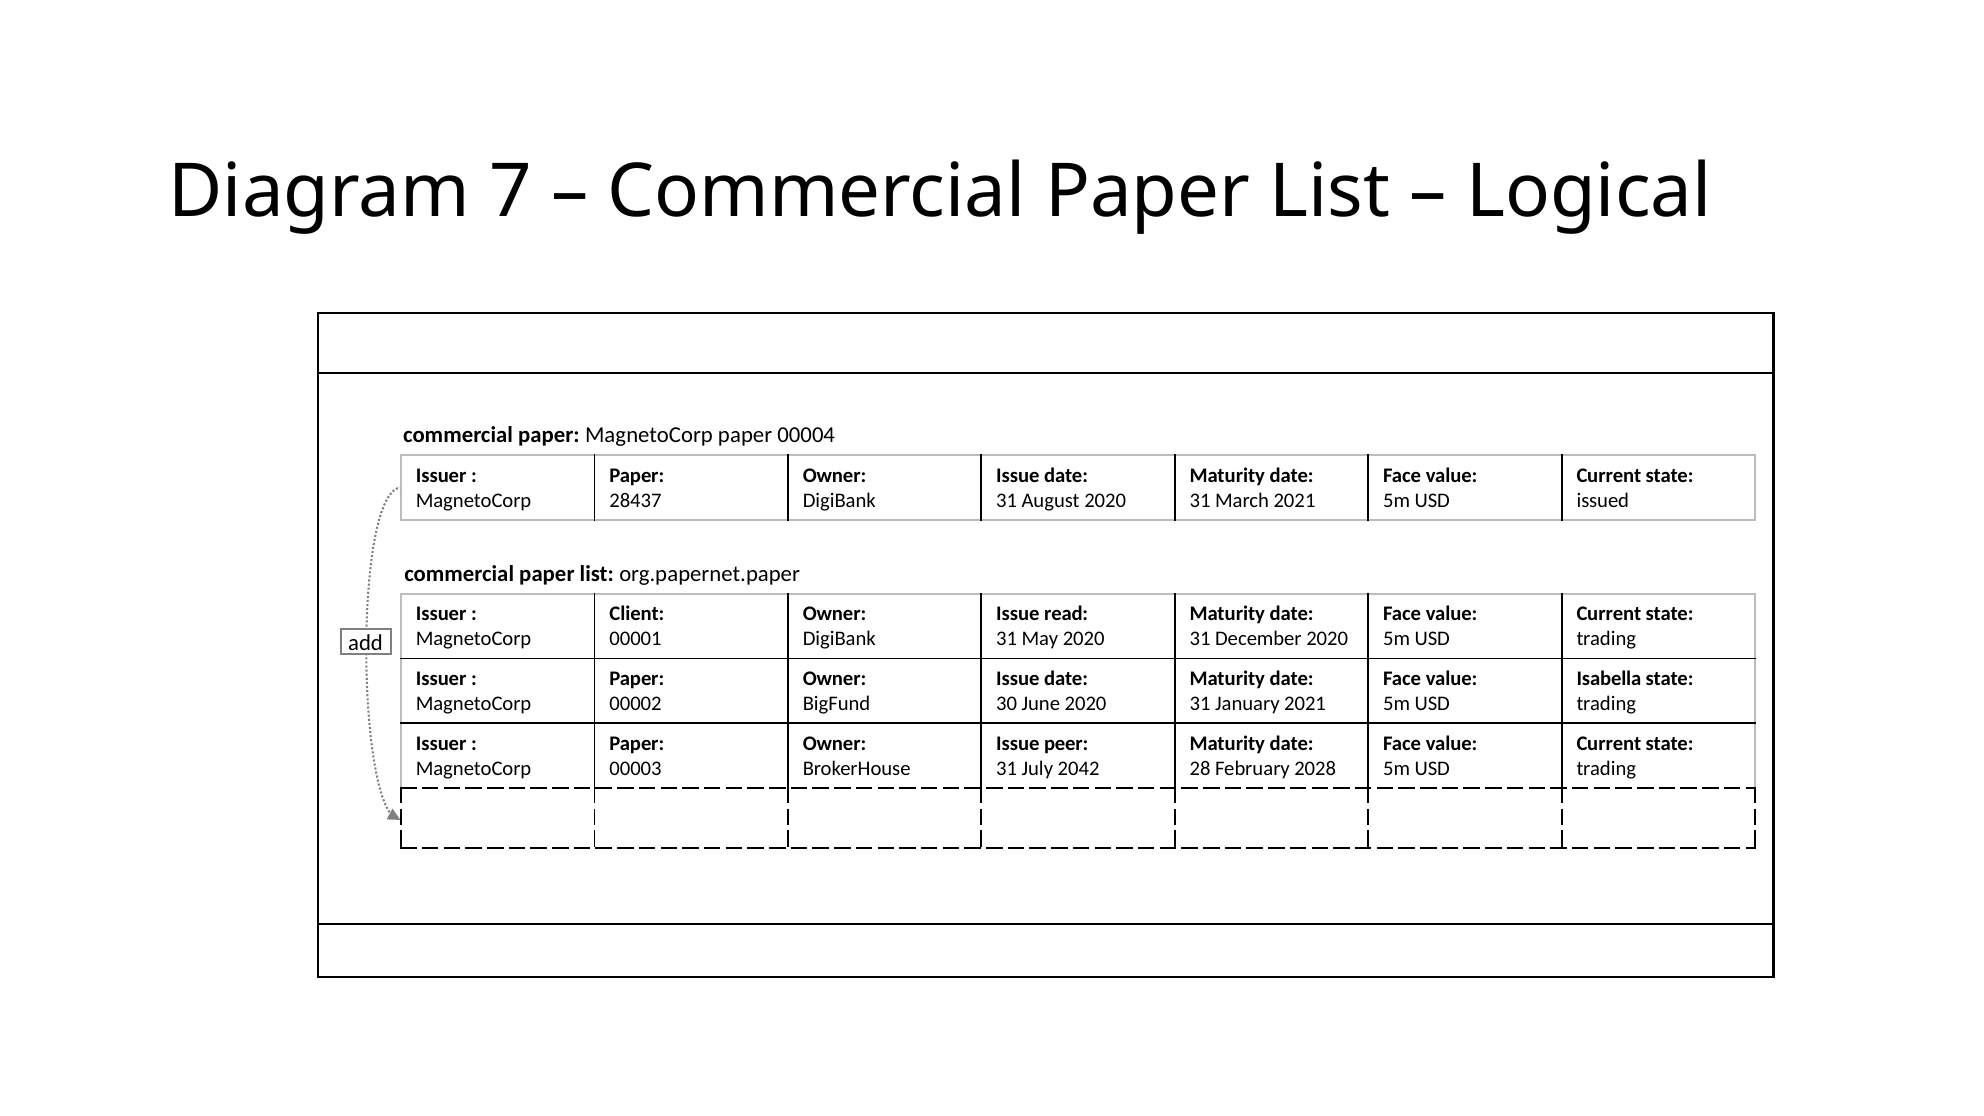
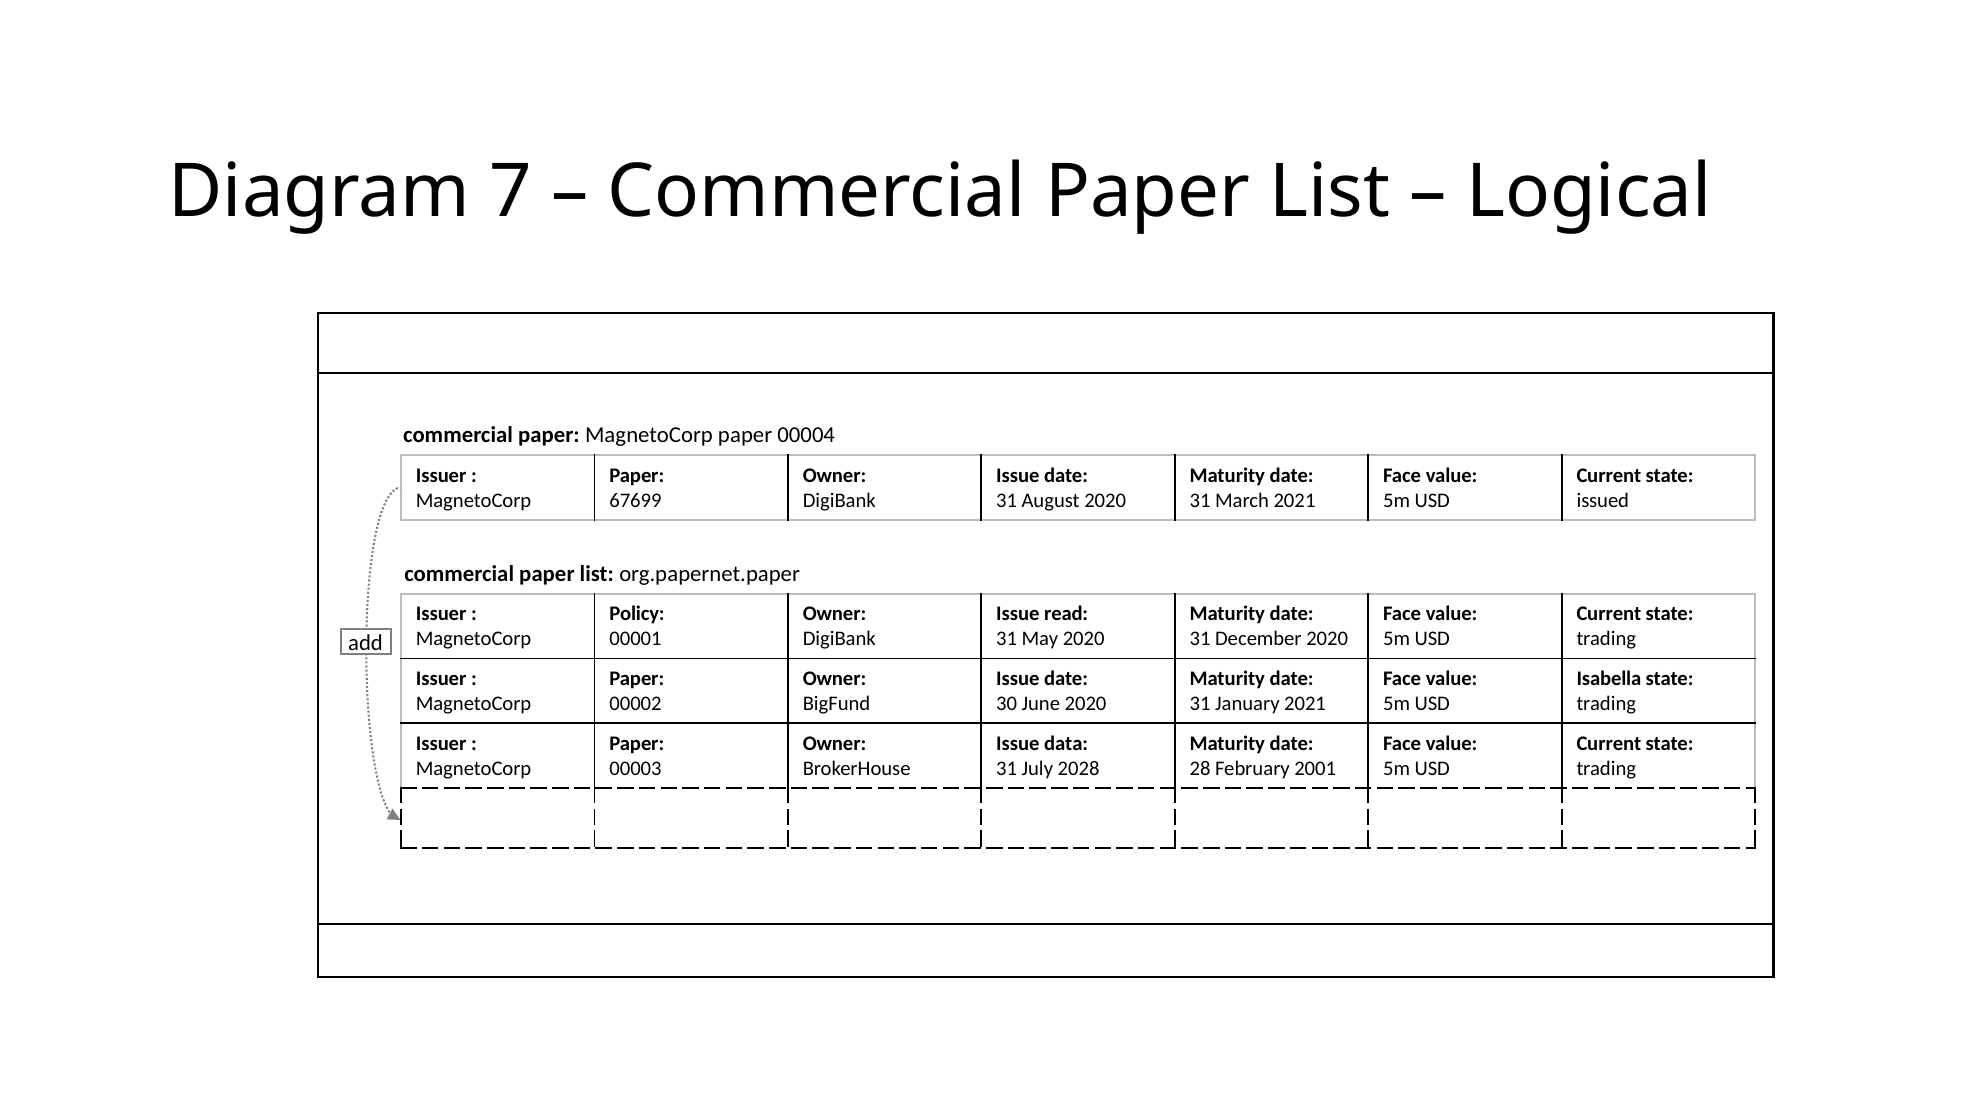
28437: 28437 -> 67699
Client: Client -> Policy
peer: peer -> data
2042: 2042 -> 2028
2028: 2028 -> 2001
